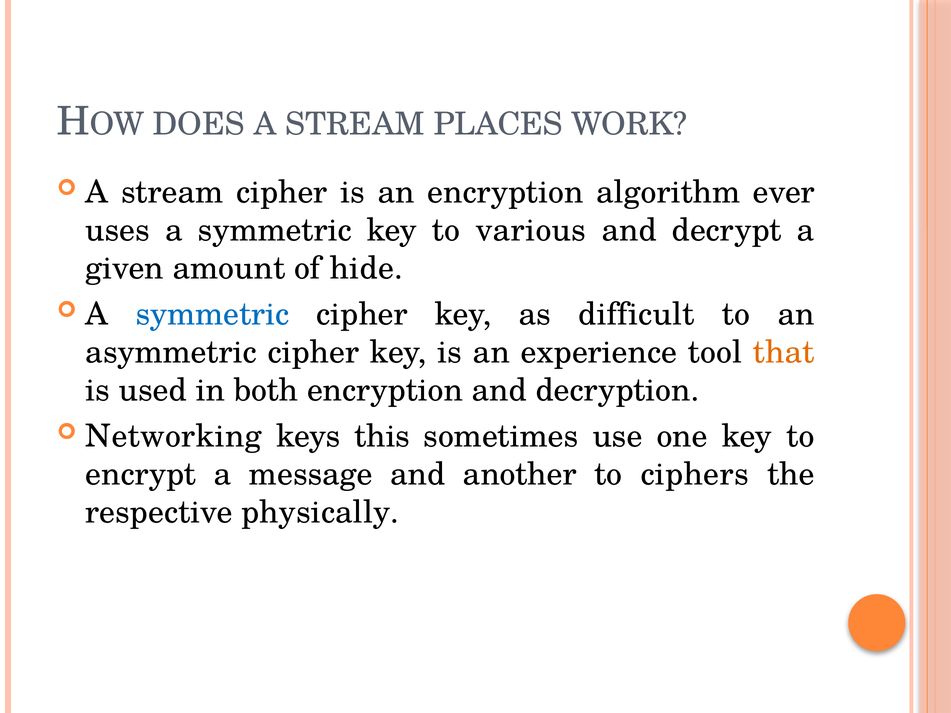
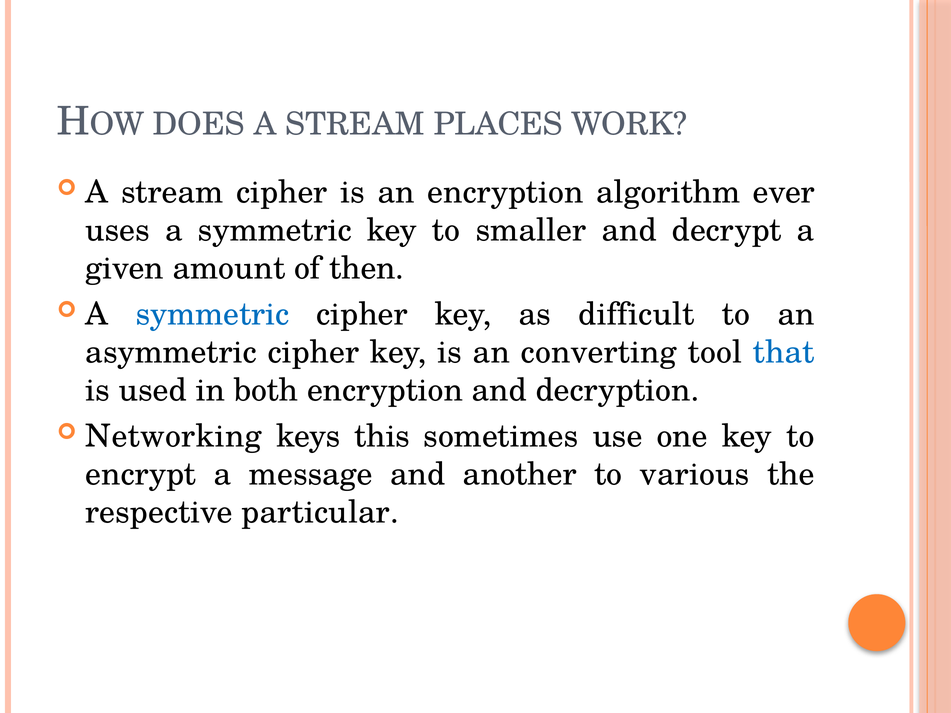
various: various -> smaller
hide: hide -> then
experience: experience -> converting
that colour: orange -> blue
ciphers: ciphers -> various
physically: physically -> particular
